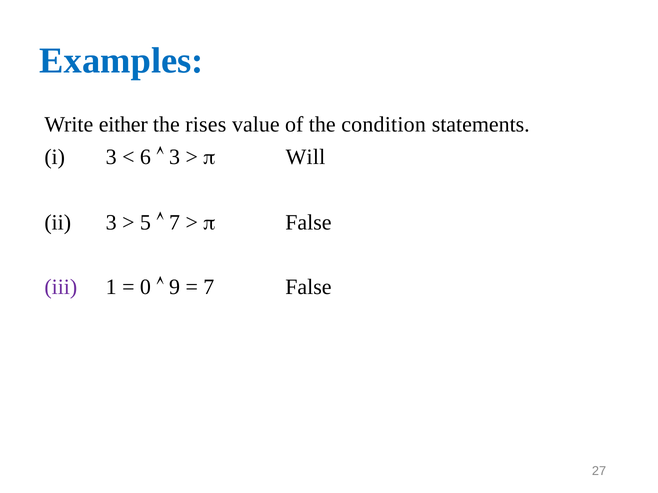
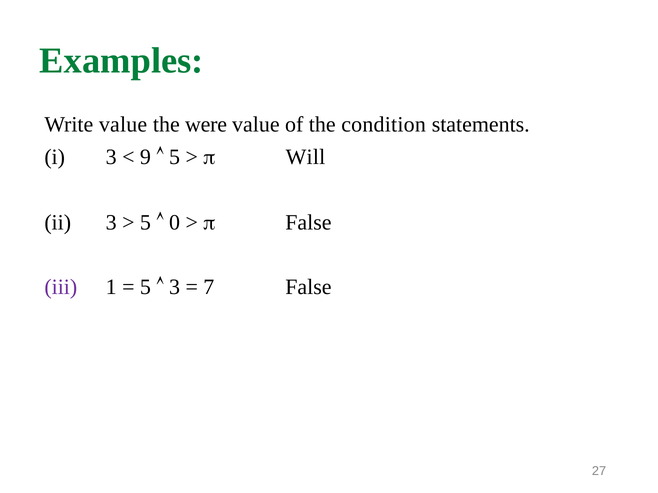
Examples colour: blue -> green
Write either: either -> value
rises: rises -> were
6: 6 -> 9
3 at (175, 157): 3 -> 5
7 at (175, 223): 7 -> 0
0 at (145, 287): 0 -> 5
9 at (175, 287): 9 -> 3
